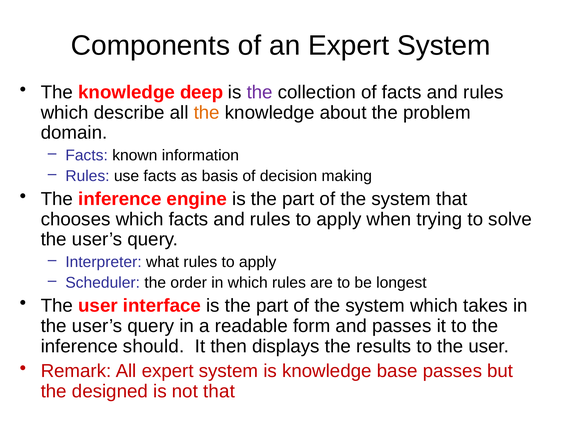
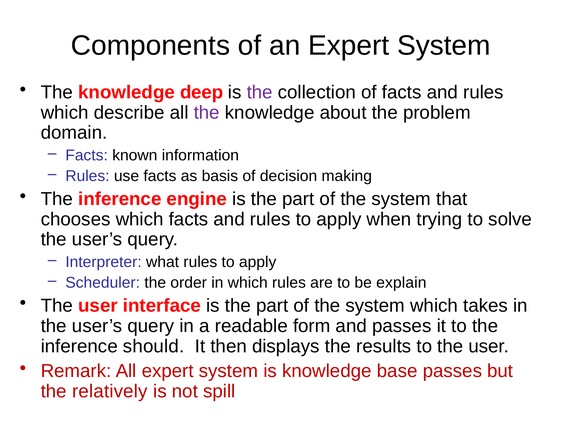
the at (207, 113) colour: orange -> purple
longest: longest -> explain
designed: designed -> relatively
not that: that -> spill
